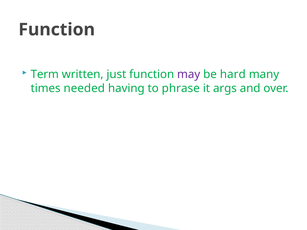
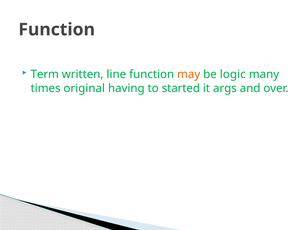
just: just -> line
may colour: purple -> orange
hard: hard -> logic
needed: needed -> original
phrase: phrase -> started
